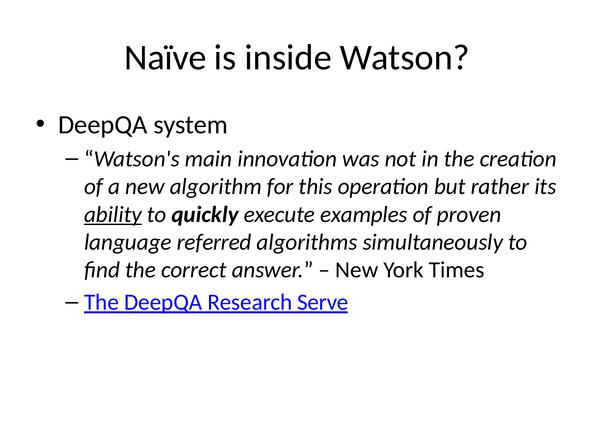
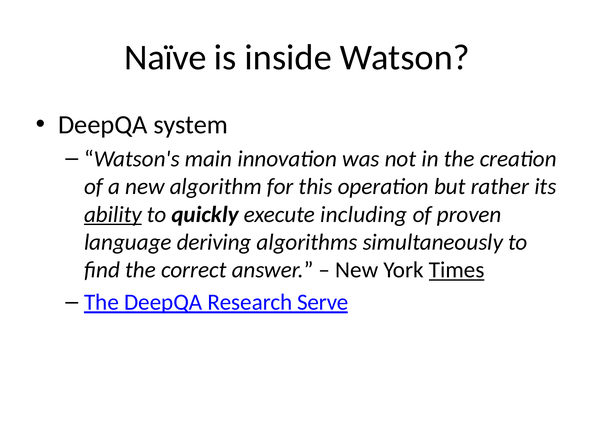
examples: examples -> including
referred: referred -> deriving
Times underline: none -> present
